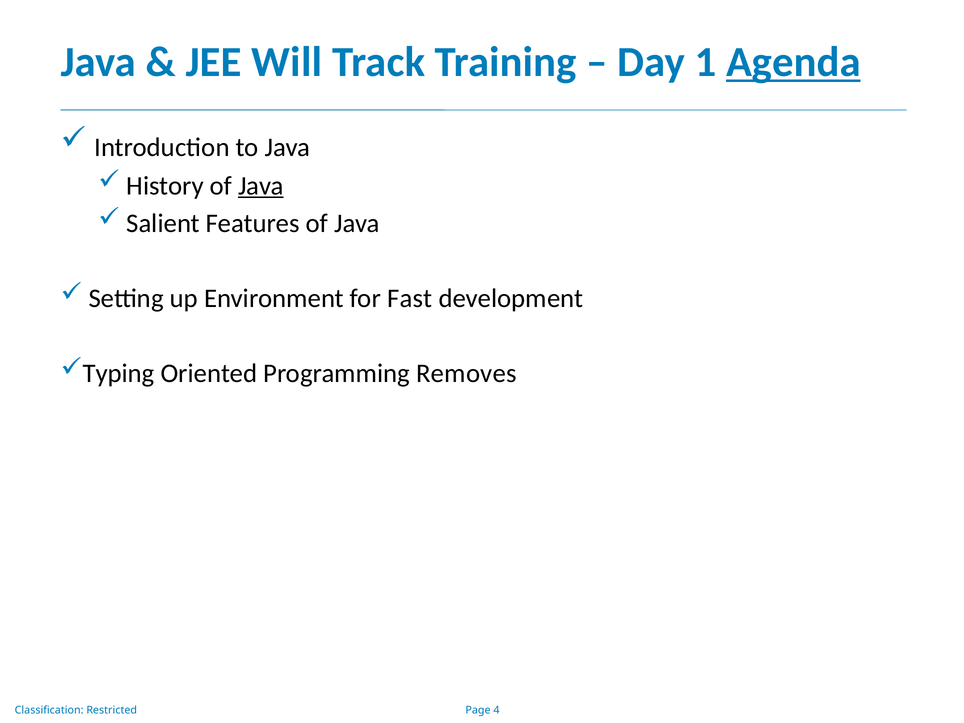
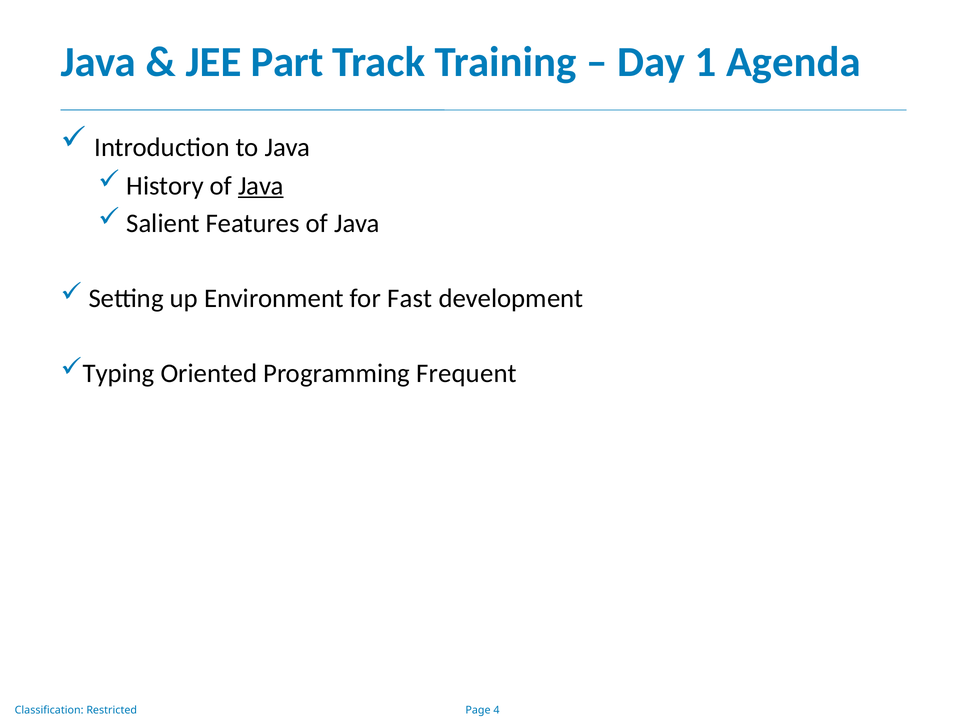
Will: Will -> Part
Agenda underline: present -> none
Removes: Removes -> Frequent
